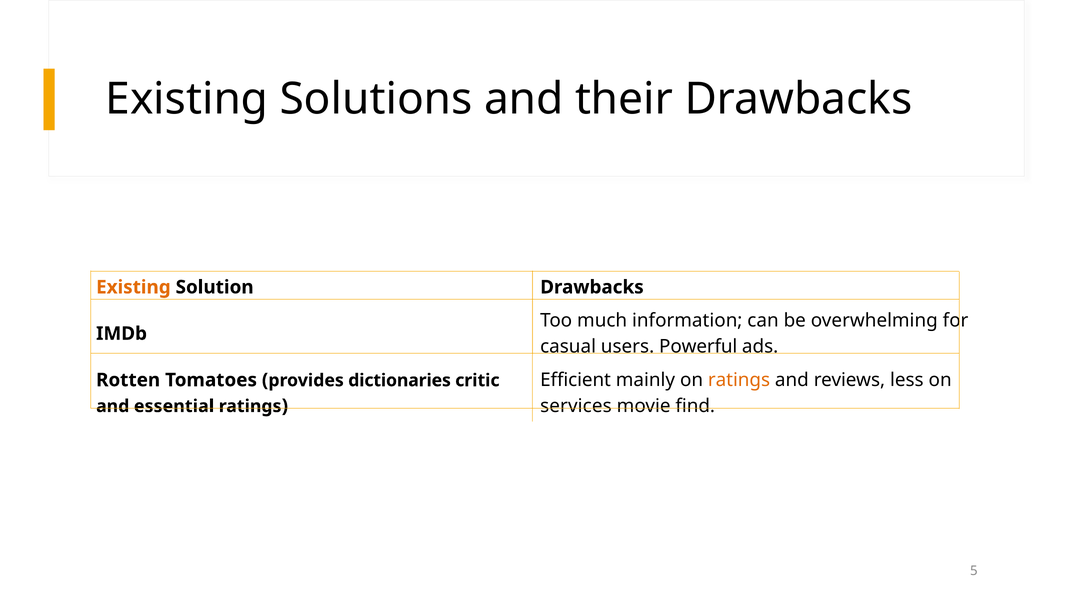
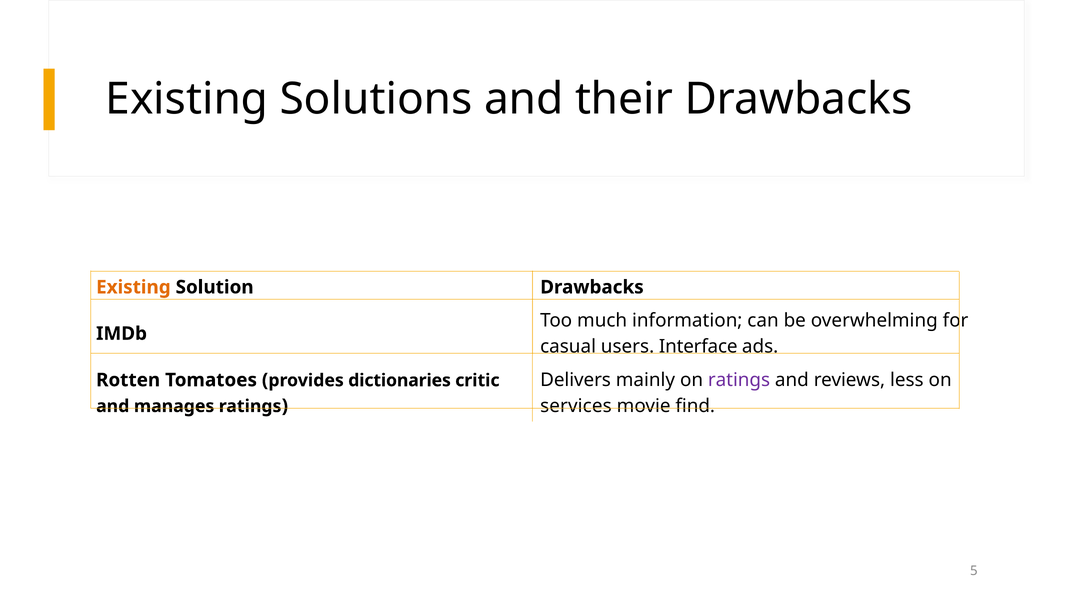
Powerful: Powerful -> Interface
Efficient: Efficient -> Delivers
ratings at (739, 380) colour: orange -> purple
essential: essential -> manages
